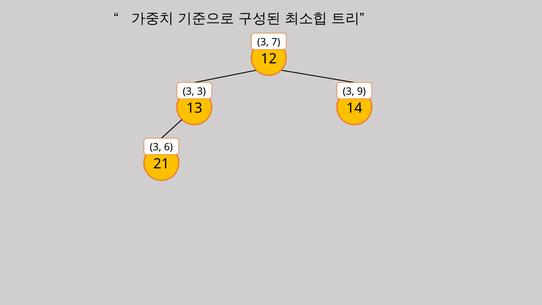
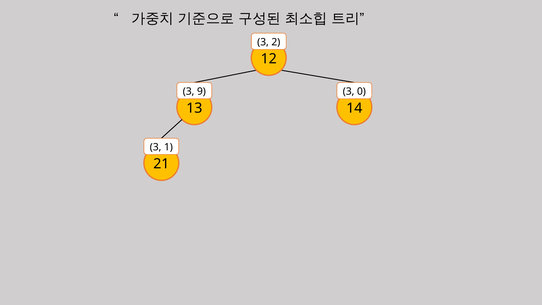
7: 7 -> 2
3 3: 3 -> 9
9: 9 -> 0
6: 6 -> 1
